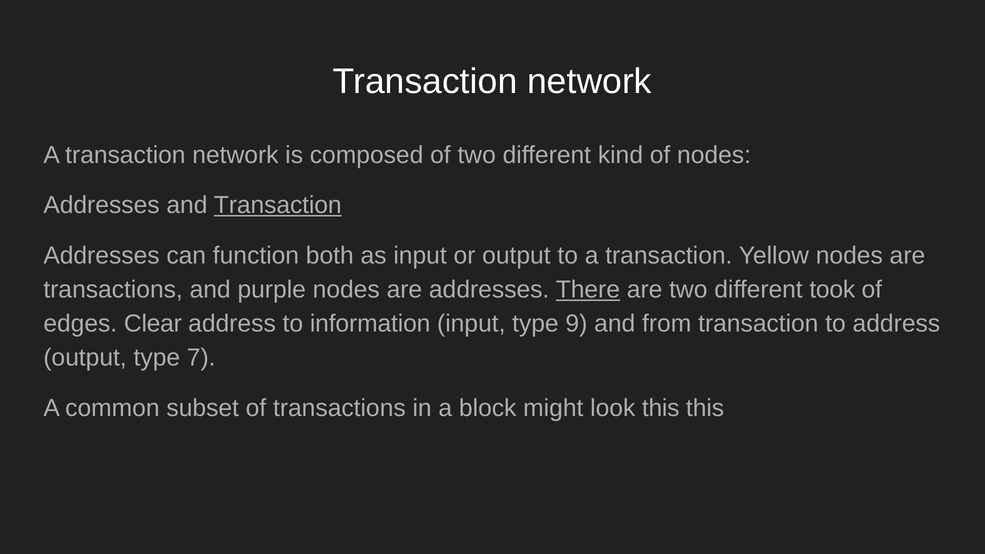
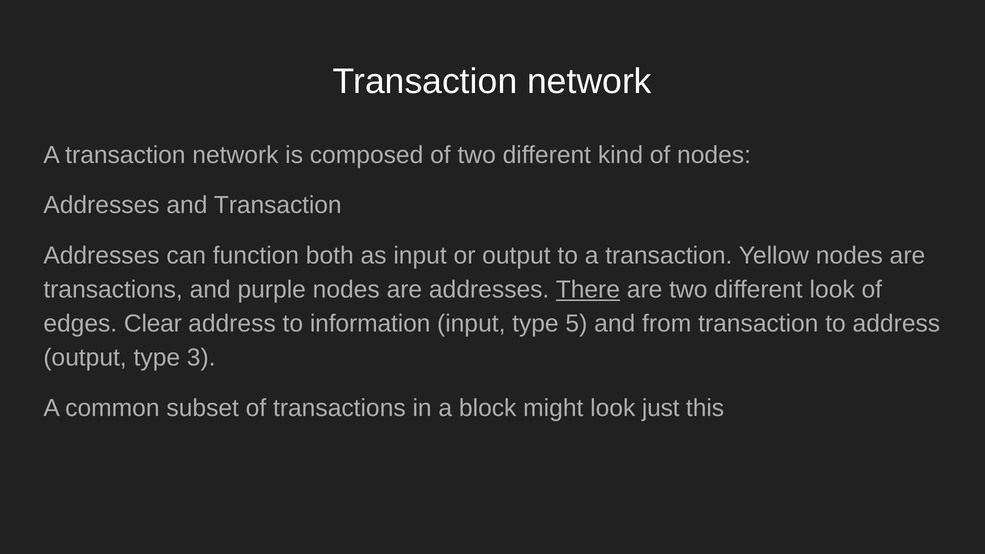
Transaction at (278, 205) underline: present -> none
different took: took -> look
9: 9 -> 5
7: 7 -> 3
look this: this -> just
